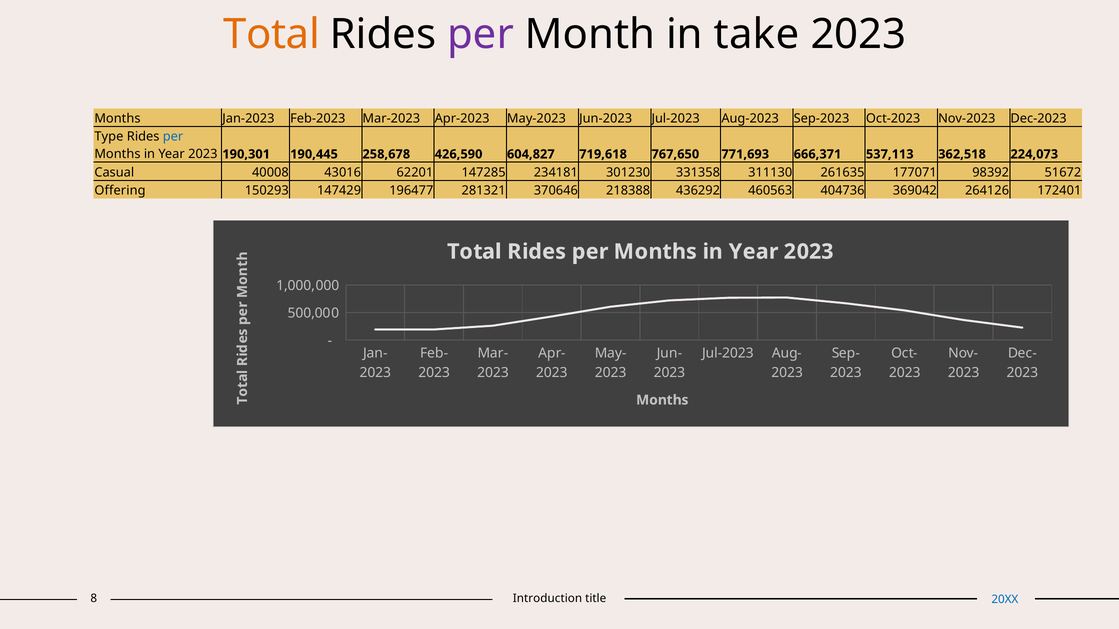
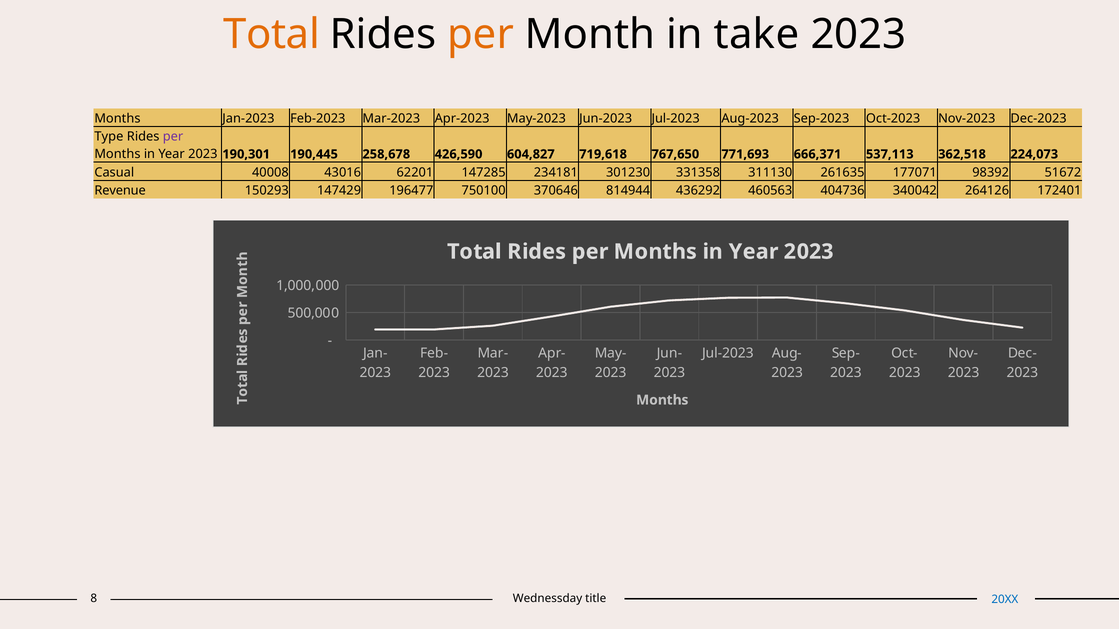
per at (481, 35) colour: purple -> orange
per at (173, 137) colour: blue -> purple
Offering: Offering -> Revenue
281321: 281321 -> 750100
218388: 218388 -> 814944
369042: 369042 -> 340042
Introduction: Introduction -> Wednessday
